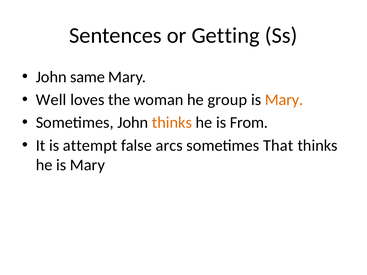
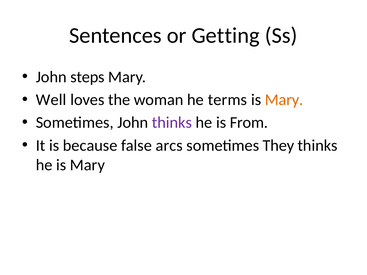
same: same -> steps
group: group -> terms
thinks at (172, 123) colour: orange -> purple
attempt: attempt -> because
That: That -> They
